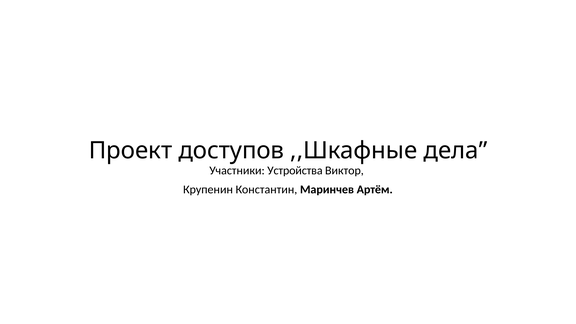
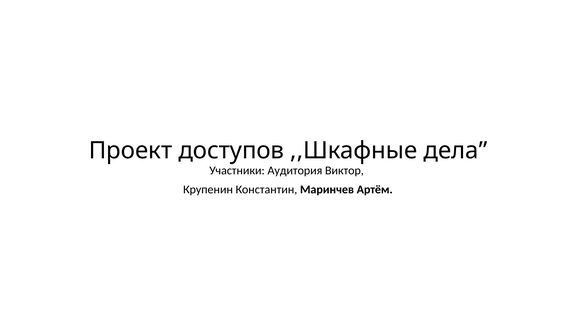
Устройства: Устройства -> Аудитория
